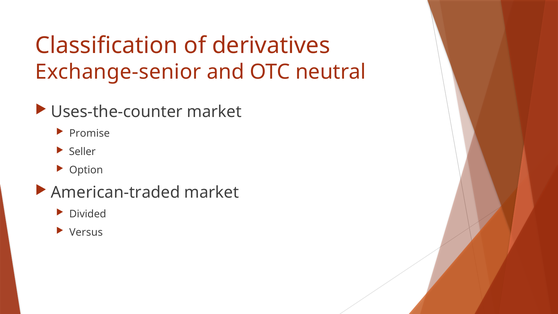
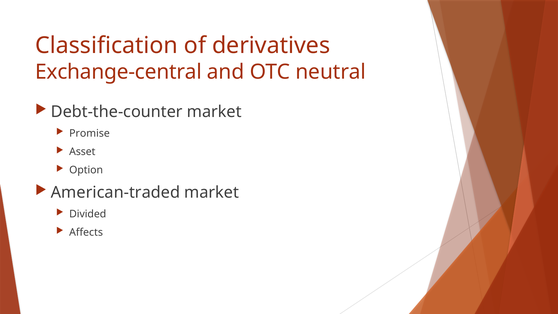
Exchange-senior: Exchange-senior -> Exchange-central
Uses-the-counter: Uses-the-counter -> Debt-the-counter
Seller: Seller -> Asset
Versus: Versus -> Affects
